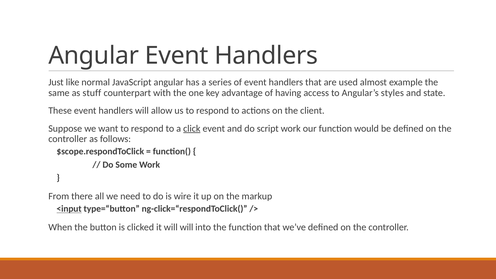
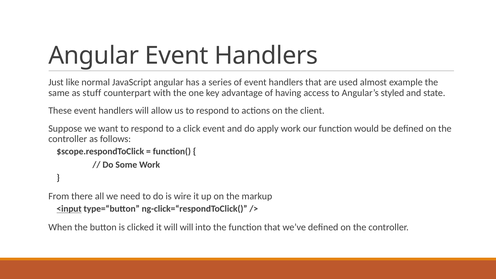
styles: styles -> styled
click underline: present -> none
script: script -> apply
